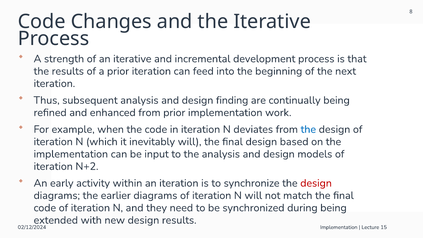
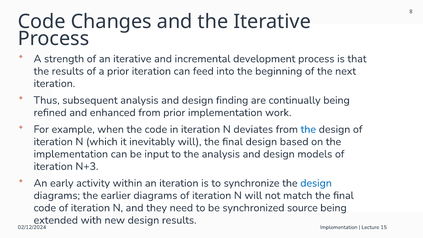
N+2: N+2 -> N+3
design at (316, 183) colour: red -> blue
during: during -> source
